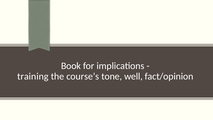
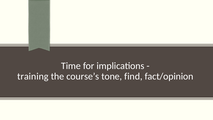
Book: Book -> Time
well: well -> find
